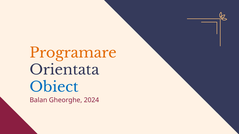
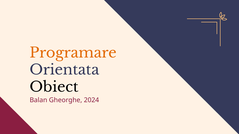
Obiect colour: blue -> black
